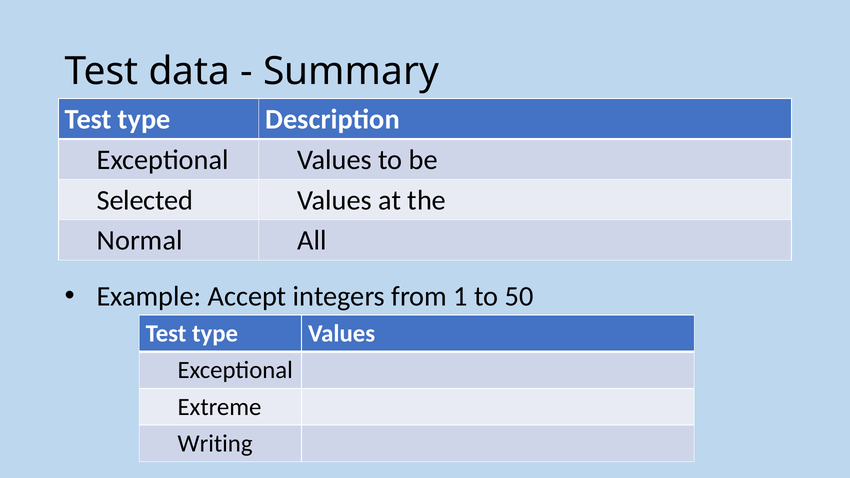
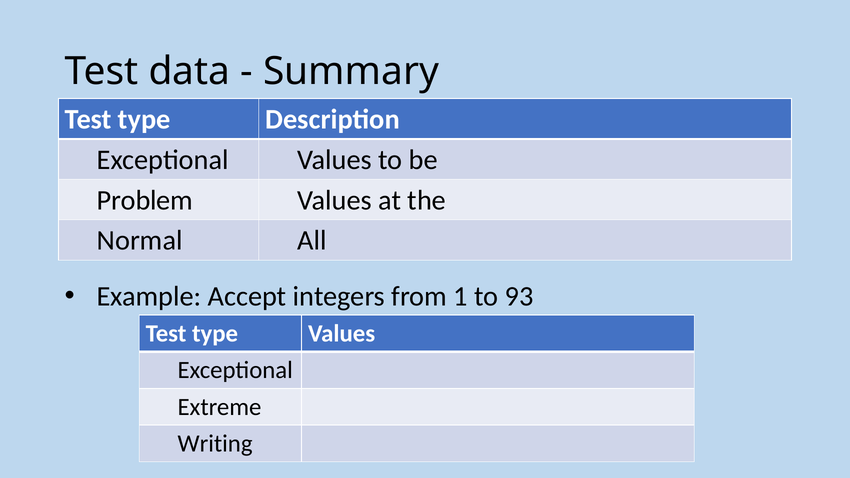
Selected: Selected -> Problem
50: 50 -> 93
